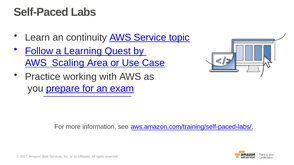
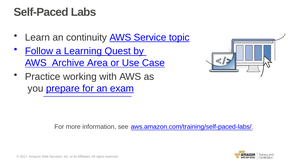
Scaling: Scaling -> Archive
